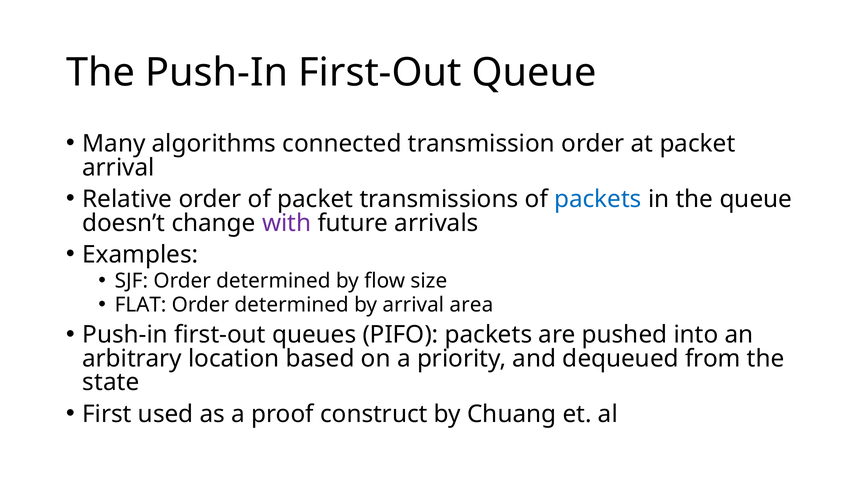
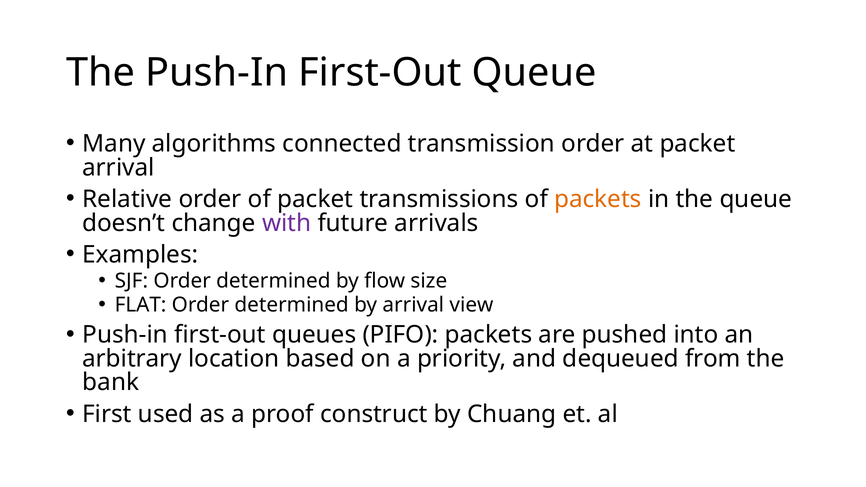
packets at (598, 199) colour: blue -> orange
area: area -> view
state: state -> bank
